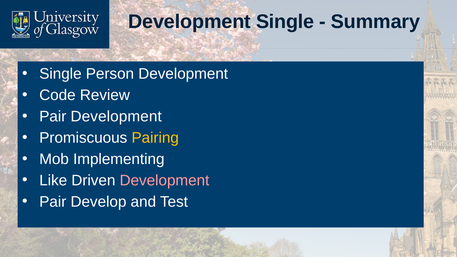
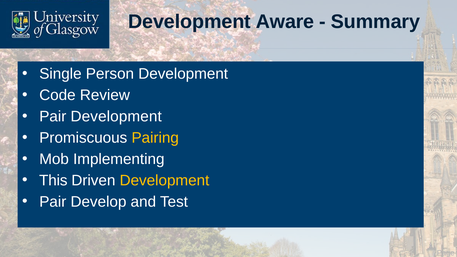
Development Single: Single -> Aware
Like: Like -> This
Development at (164, 181) colour: pink -> yellow
